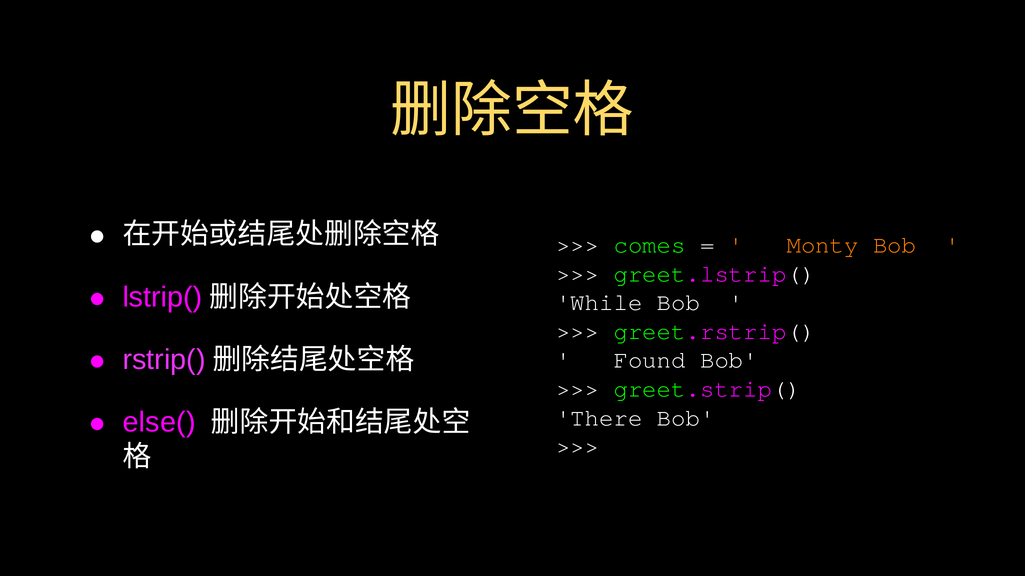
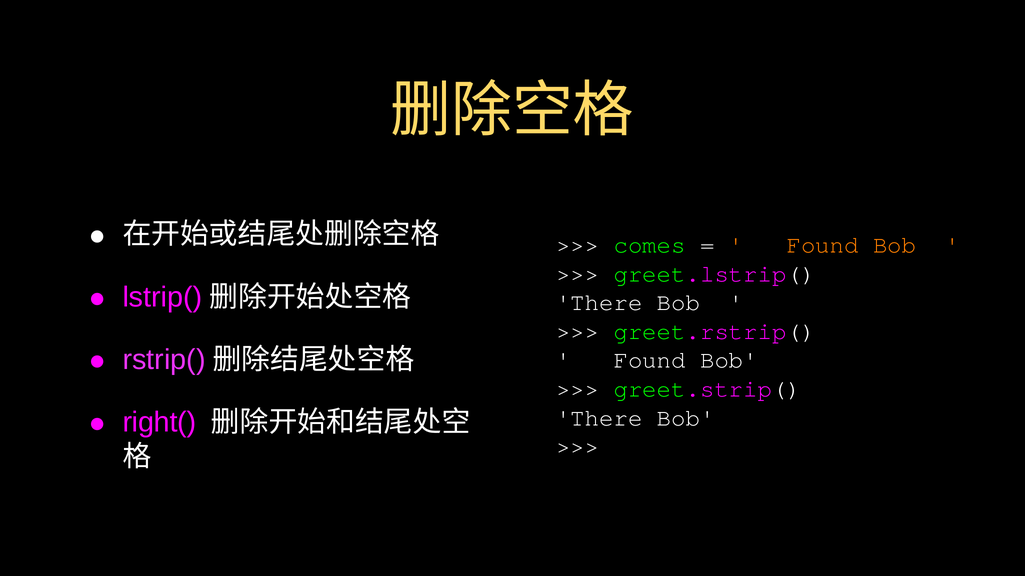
Monty at (823, 245): Monty -> Found
While at (599, 303): While -> There
else(: else( -> right(
